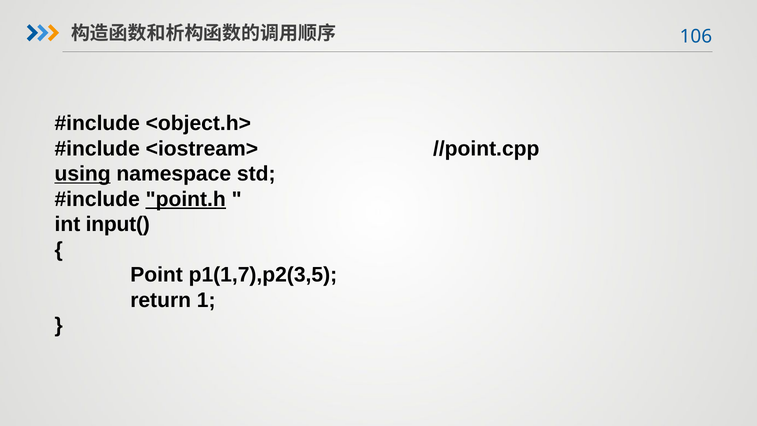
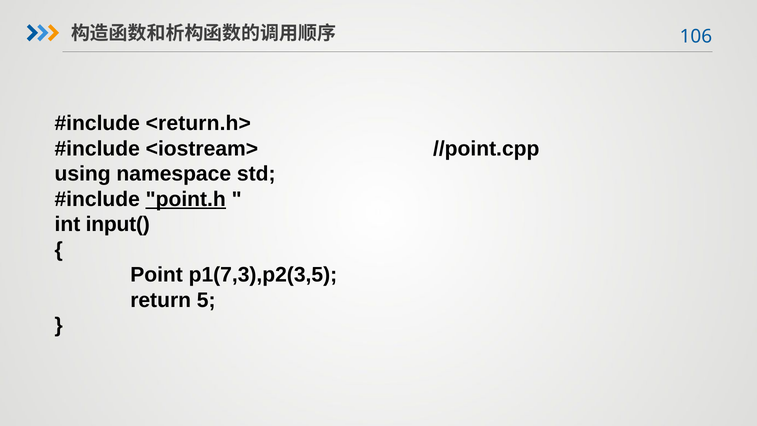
<object.h>: <object.h> -> <return.h>
using underline: present -> none
p1(1,7),p2(3,5: p1(1,7),p2(3,5 -> p1(7,3),p2(3,5
1: 1 -> 5
